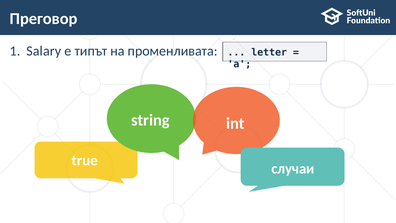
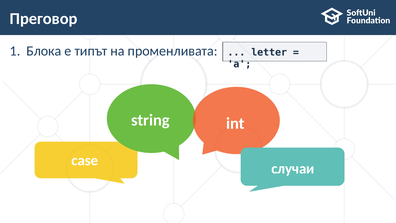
Salary: Salary -> Блока
true: true -> casе
